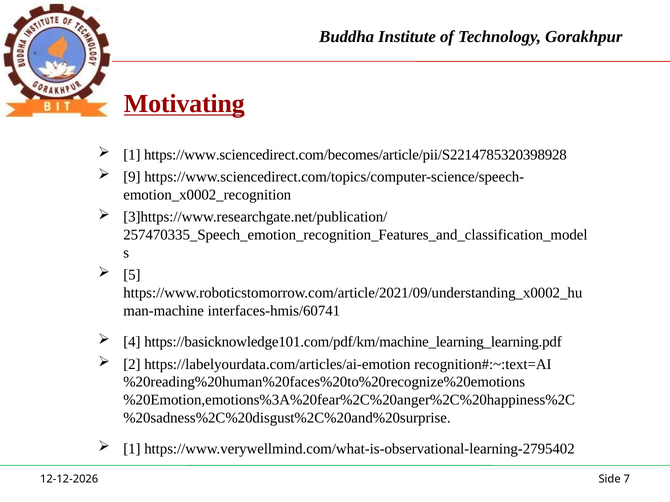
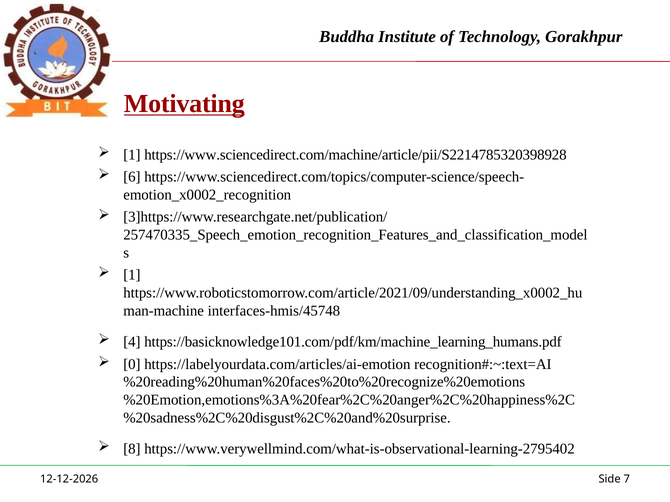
https://www.sciencedirect.com/becomes/article/pii/S2214785320398928: https://www.sciencedirect.com/becomes/article/pii/S2214785320398928 -> https://www.sciencedirect.com/machine/article/pii/S2214785320398928
9: 9 -> 6
5 at (132, 275): 5 -> 1
interfaces-hmis/60741: interfaces-hmis/60741 -> interfaces-hmis/45748
https://basicknowledge101.com/pdf/km/machine_learning_learning.pdf: https://basicknowledge101.com/pdf/km/machine_learning_learning.pdf -> https://basicknowledge101.com/pdf/km/machine_learning_humans.pdf
2: 2 -> 0
1 at (132, 449): 1 -> 8
